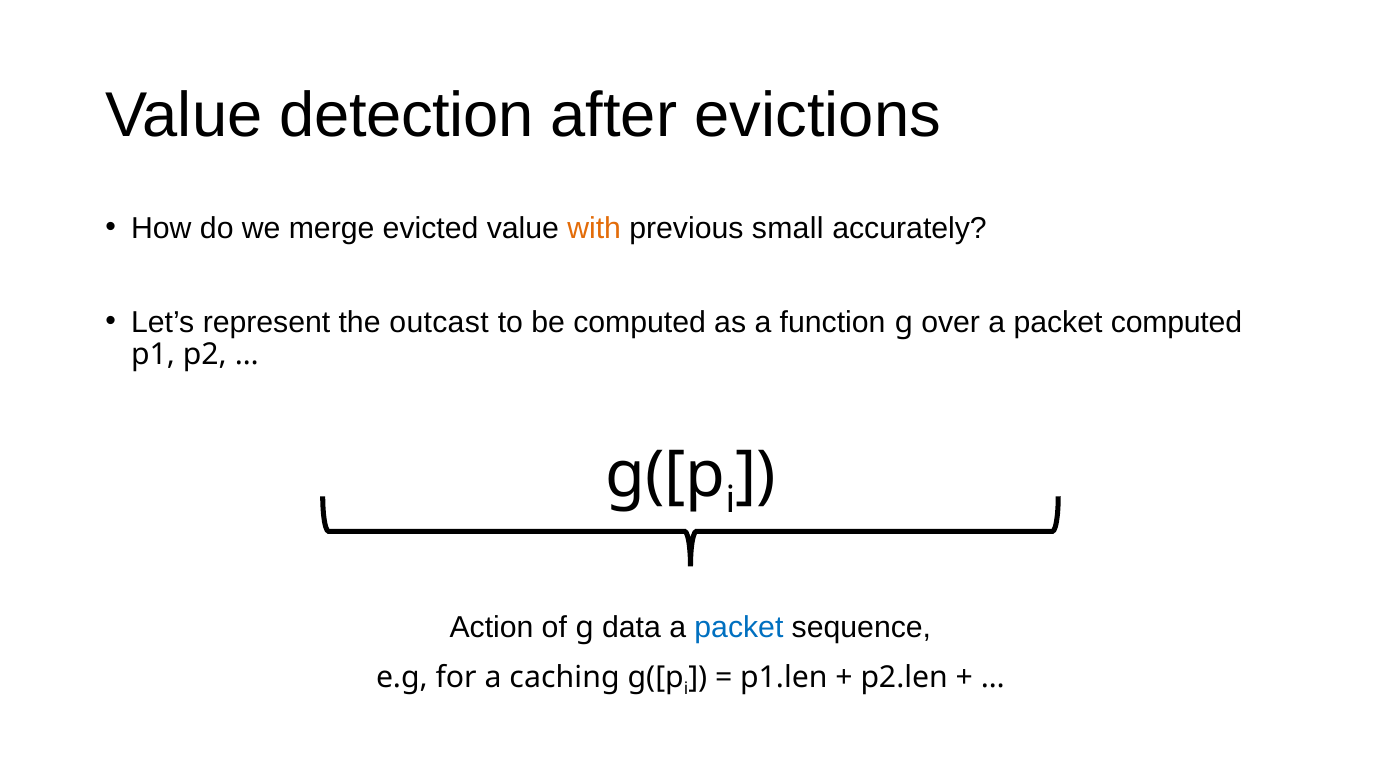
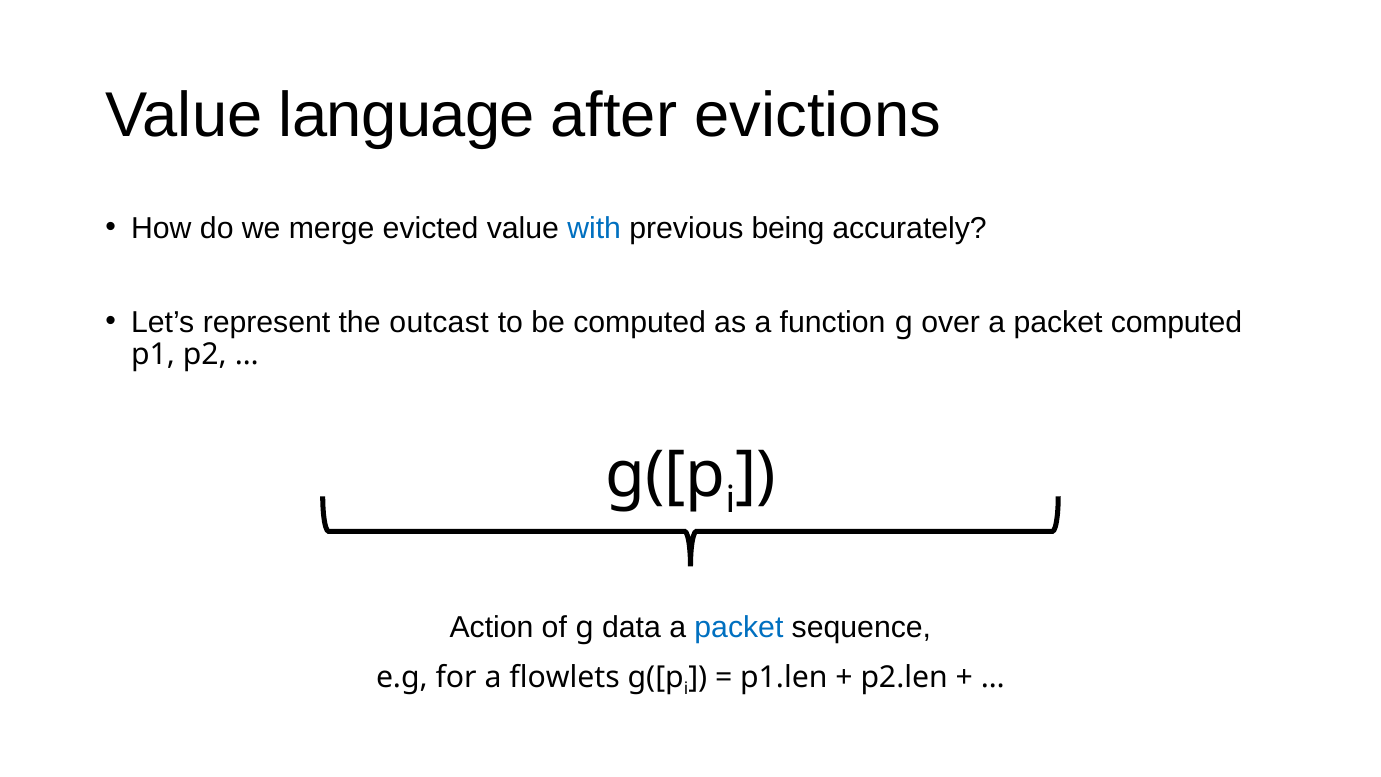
detection: detection -> language
with colour: orange -> blue
small: small -> being
caching: caching -> flowlets
